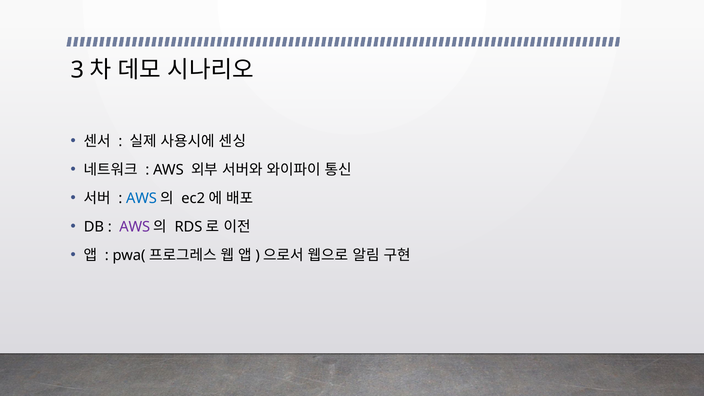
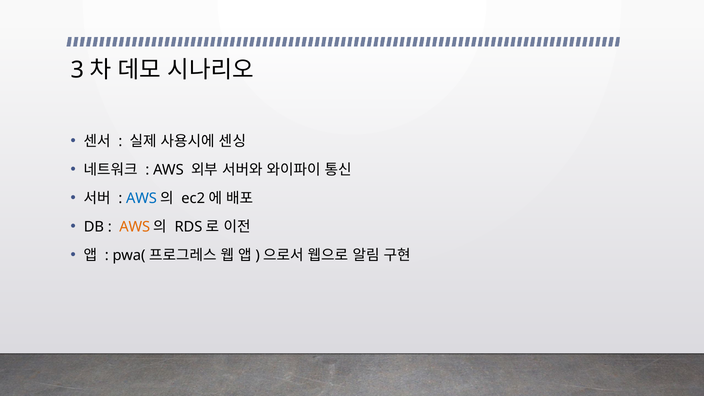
AWS at (135, 227) colour: purple -> orange
